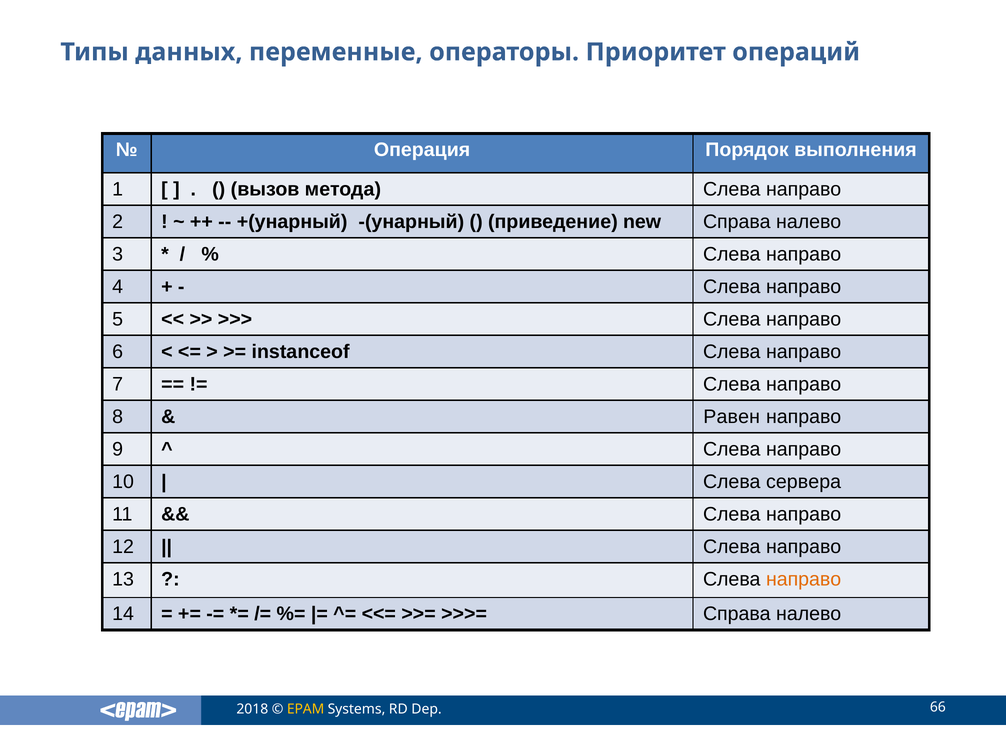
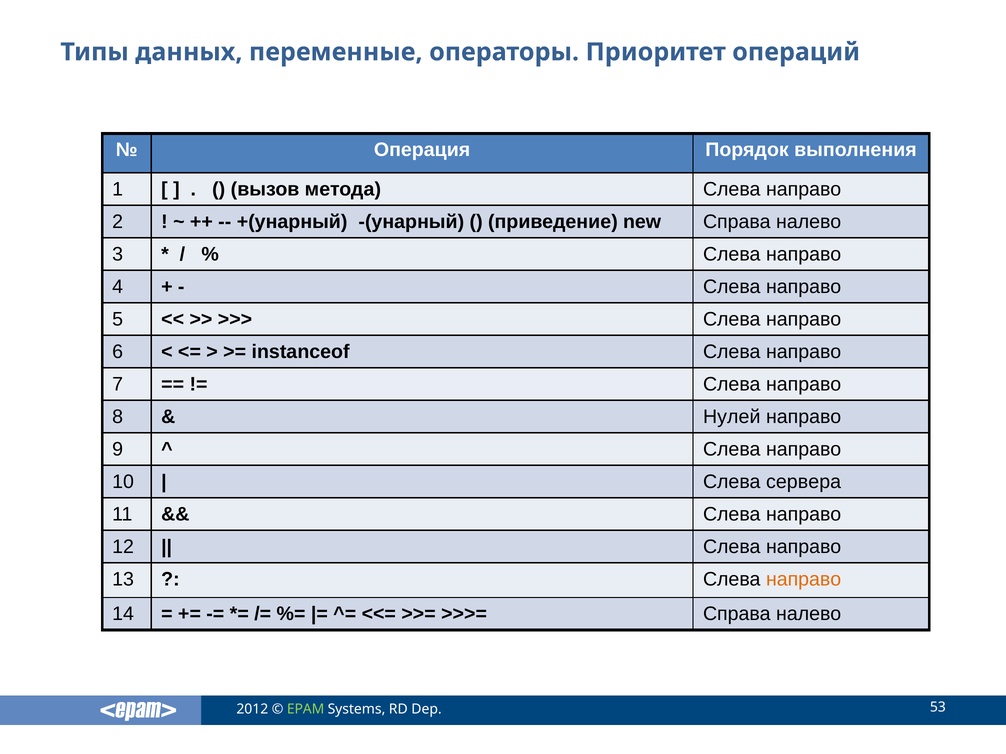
Равен: Равен -> Нулей
2018: 2018 -> 2012
EPAM colour: yellow -> light green
66: 66 -> 53
